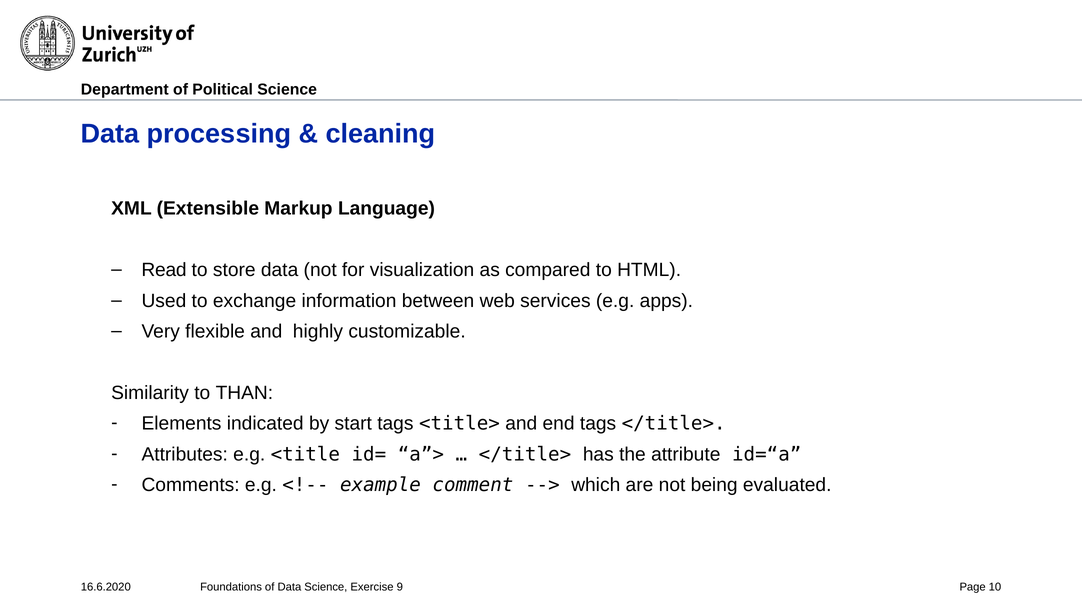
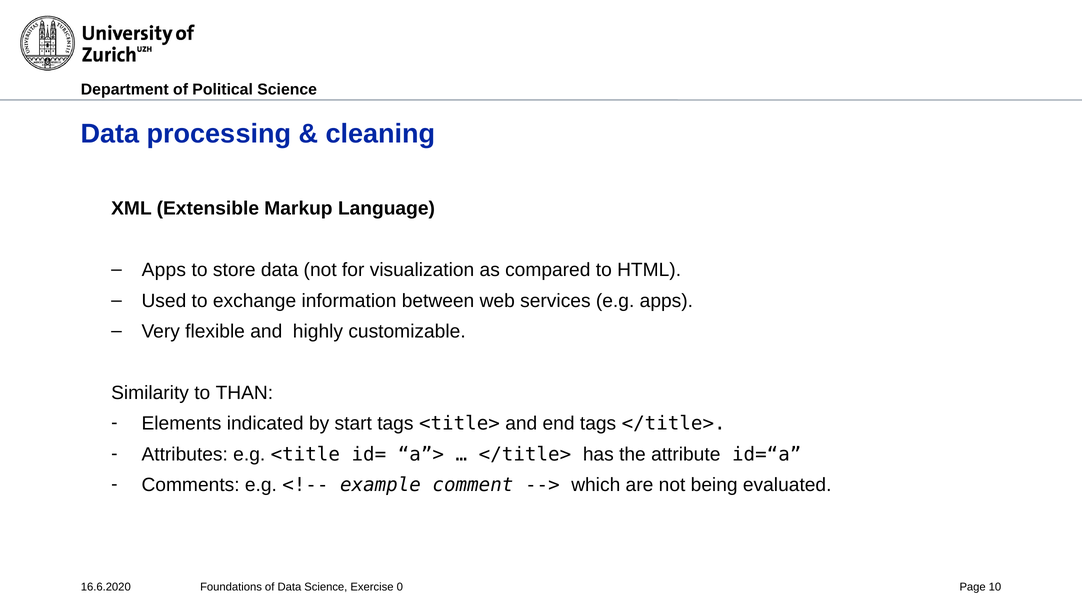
Read at (164, 270): Read -> Apps
9: 9 -> 0
